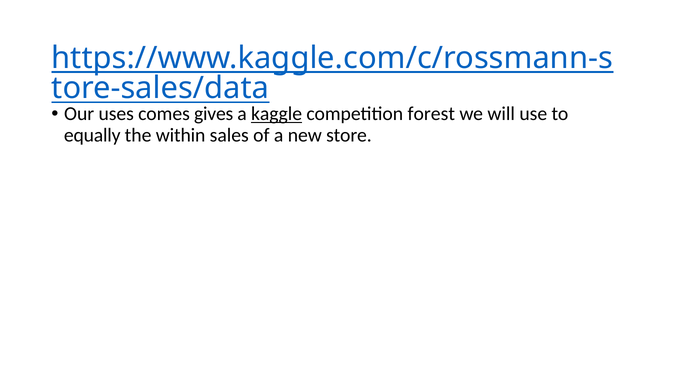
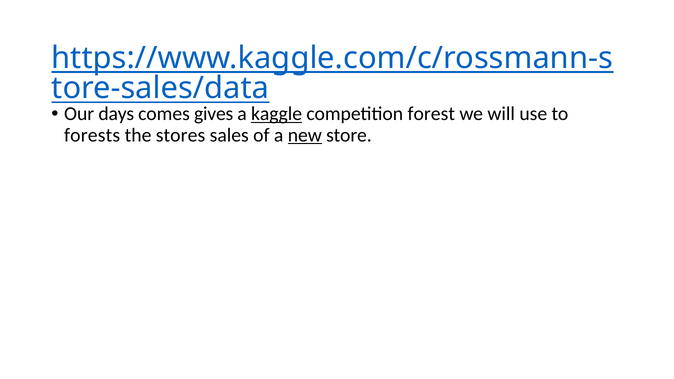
uses: uses -> days
equally: equally -> forests
within: within -> stores
new underline: none -> present
